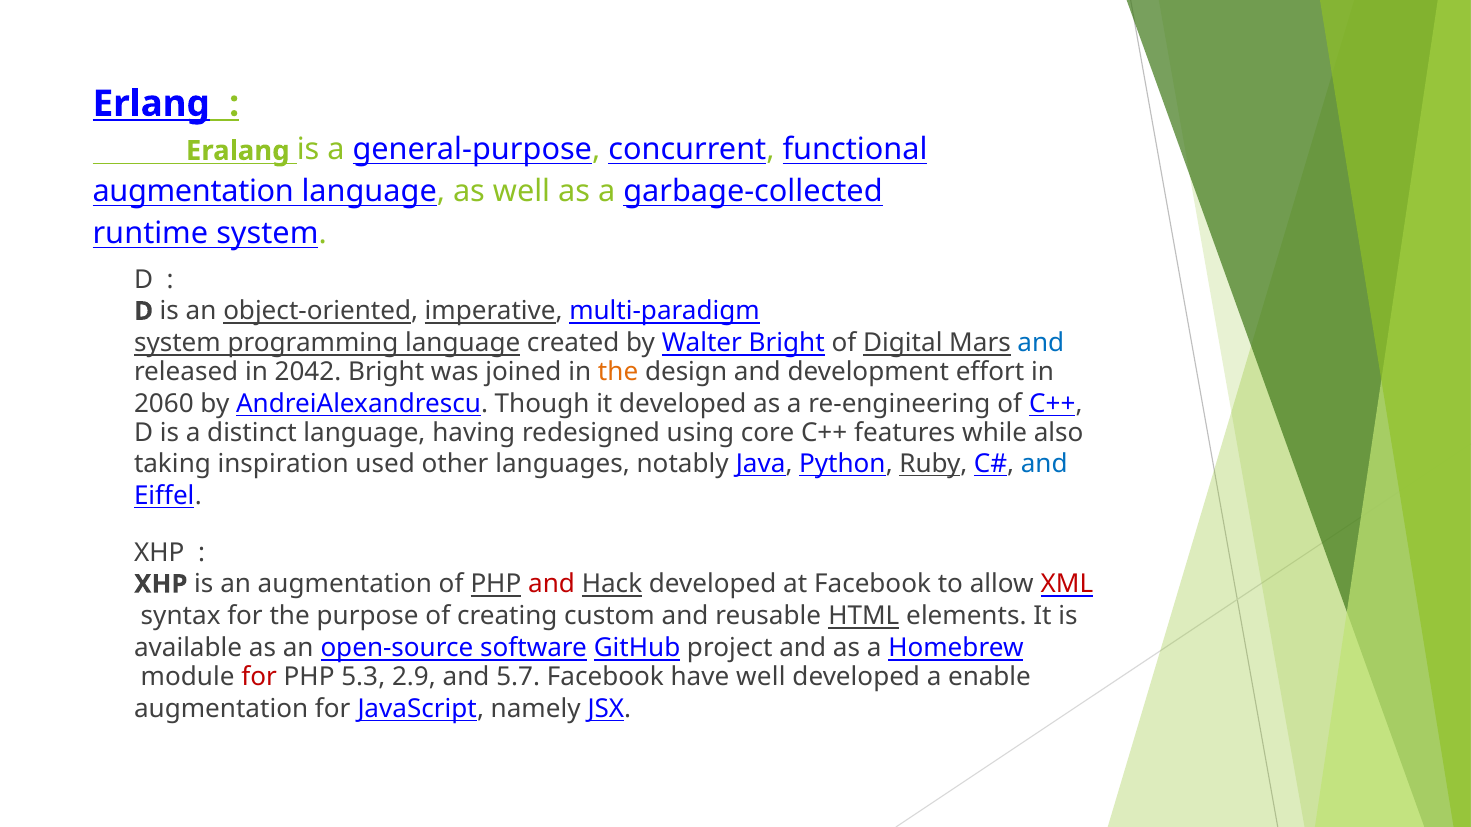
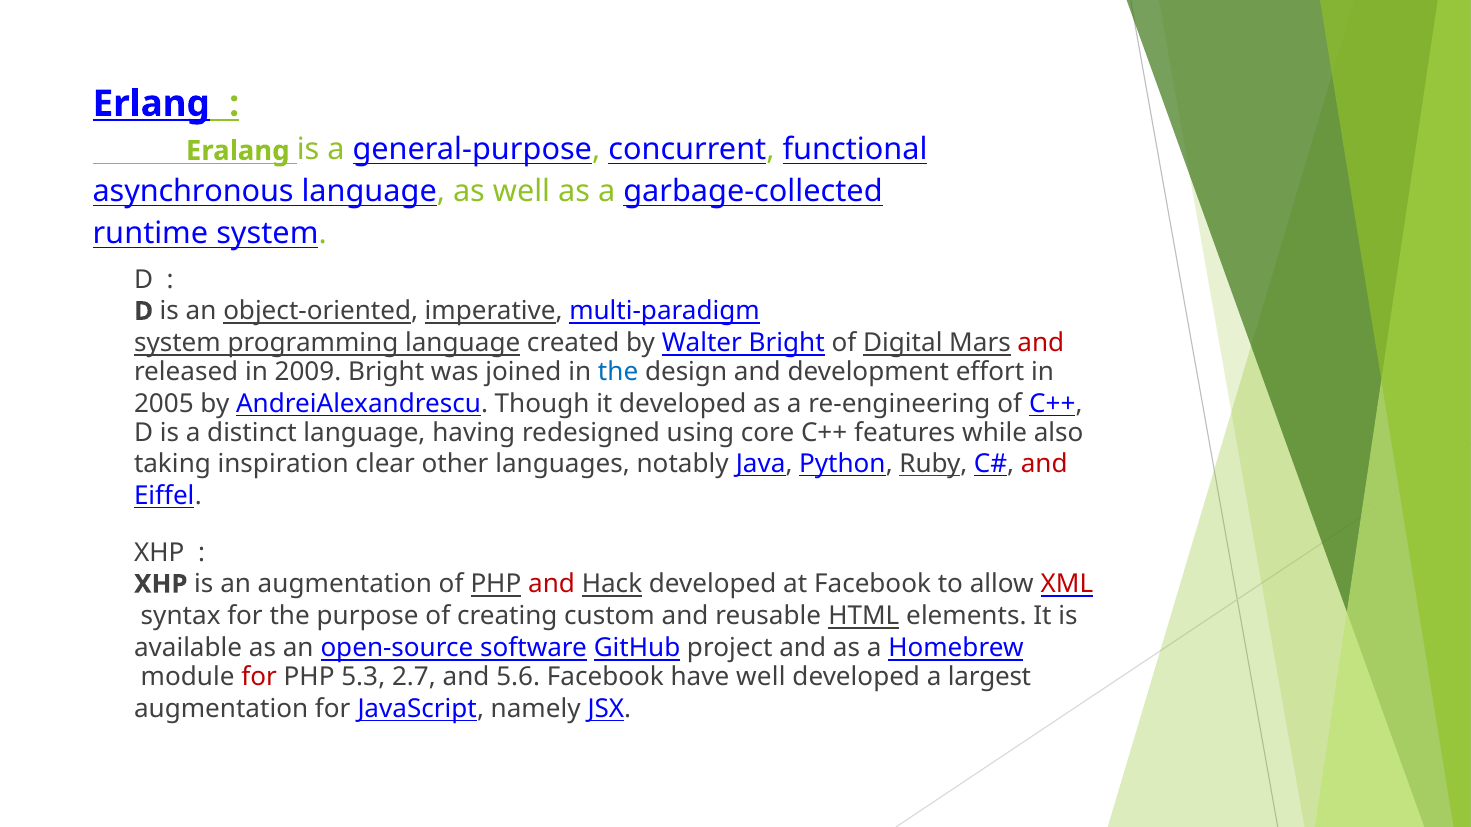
augmentation at (193, 192): augmentation -> asynchronous
and at (1041, 343) colour: blue -> red
2042: 2042 -> 2009
the at (618, 372) colour: orange -> blue
2060: 2060 -> 2005
used: used -> clear
and at (1044, 464) colour: blue -> red
2.9: 2.9 -> 2.7
5.7: 5.7 -> 5.6
enable: enable -> largest
